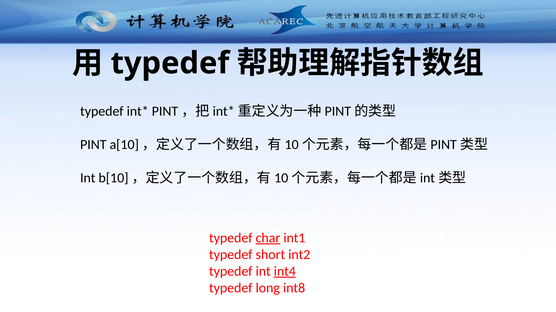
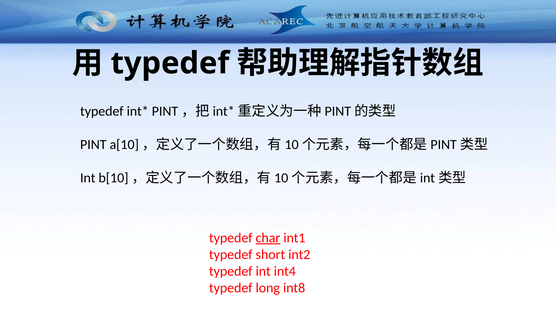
int4 underline: present -> none
